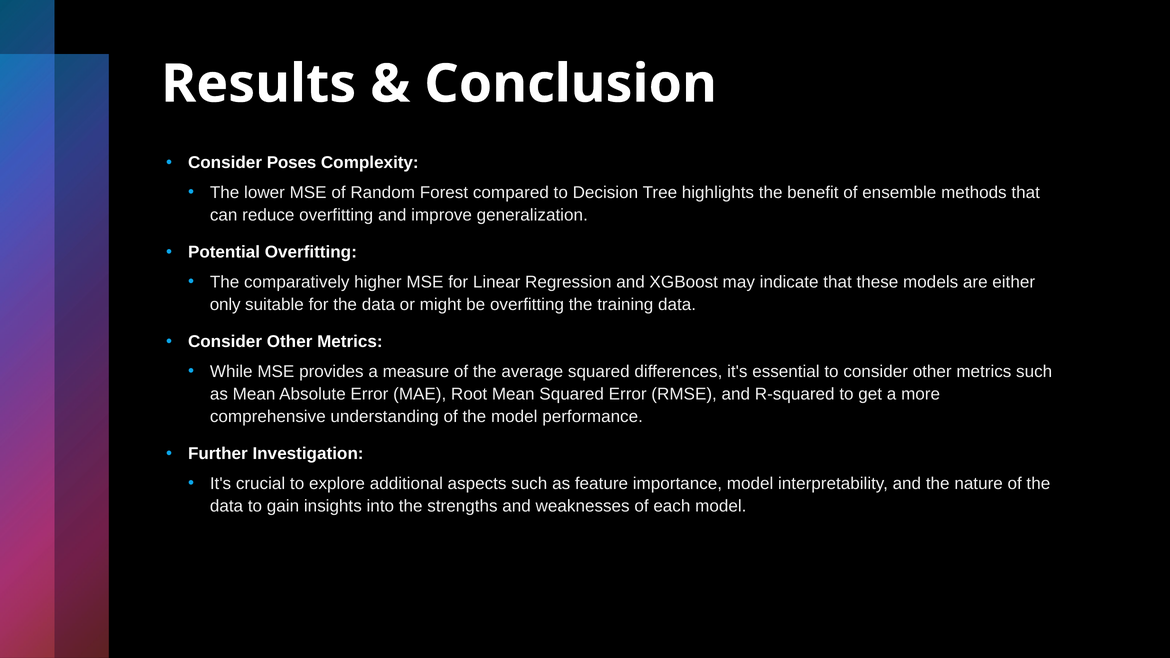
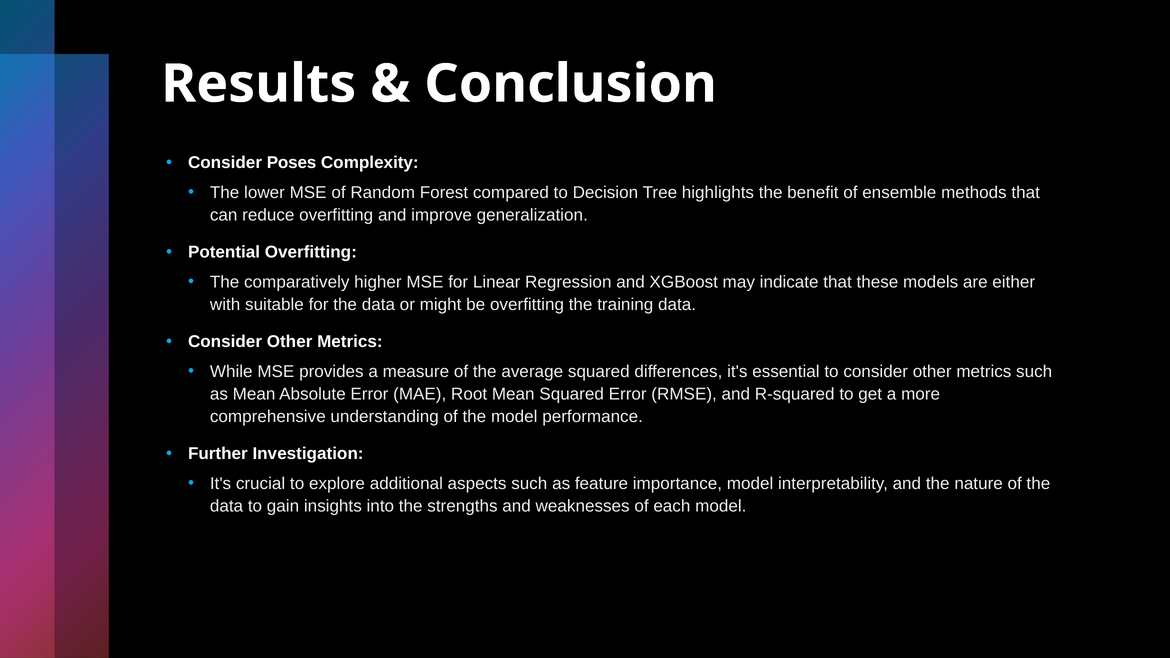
only: only -> with
